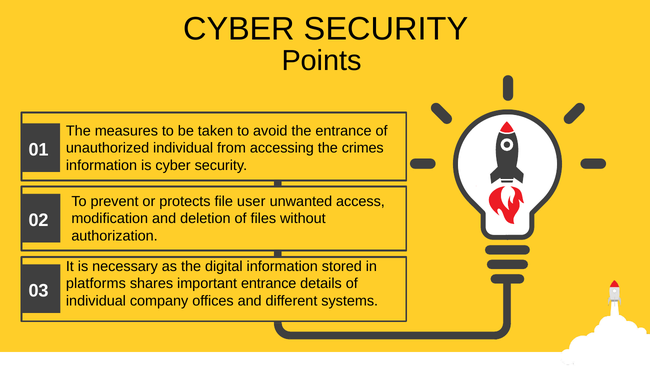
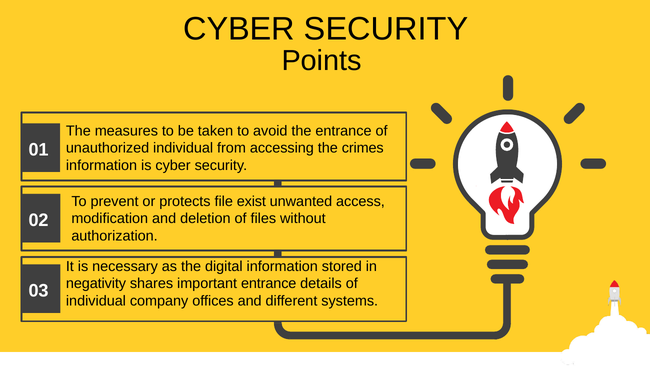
user: user -> exist
platforms: platforms -> negativity
